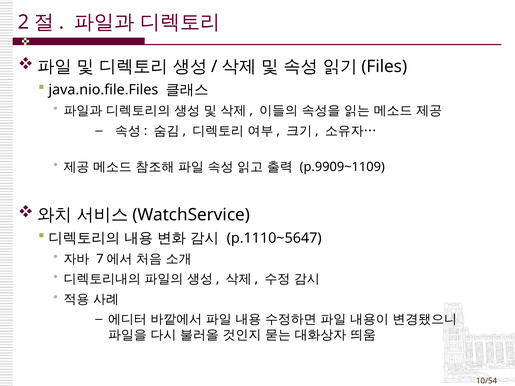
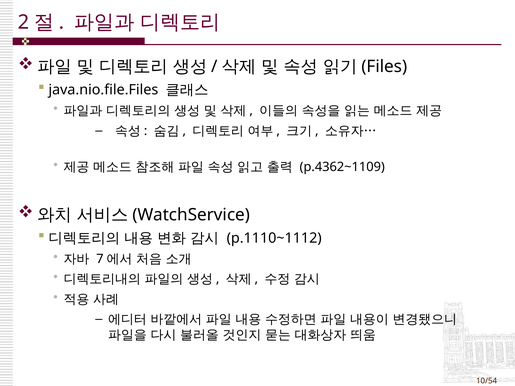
p.9909~1109: p.9909~1109 -> p.4362~1109
p.1110~5647: p.1110~5647 -> p.1110~1112
